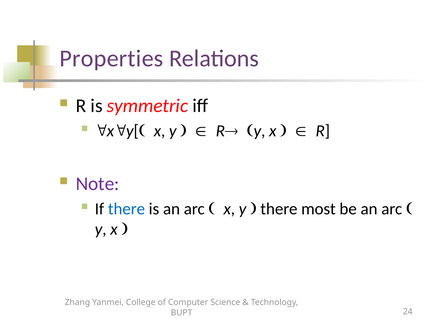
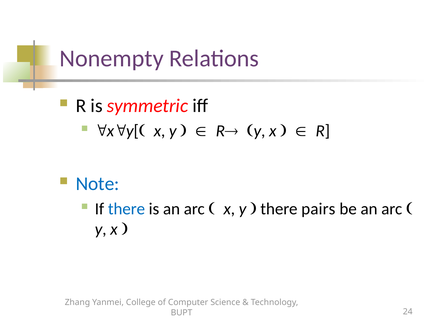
Properties: Properties -> Nonempty
Note colour: purple -> blue
most: most -> pairs
